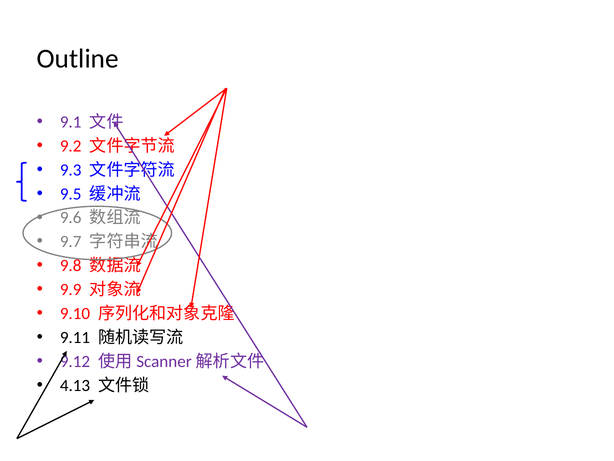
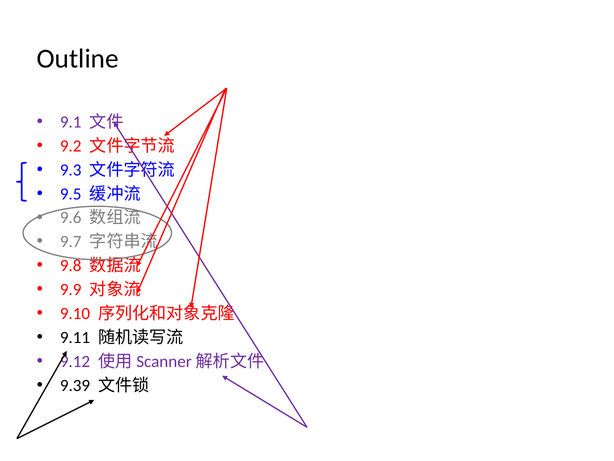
4.13: 4.13 -> 9.39
